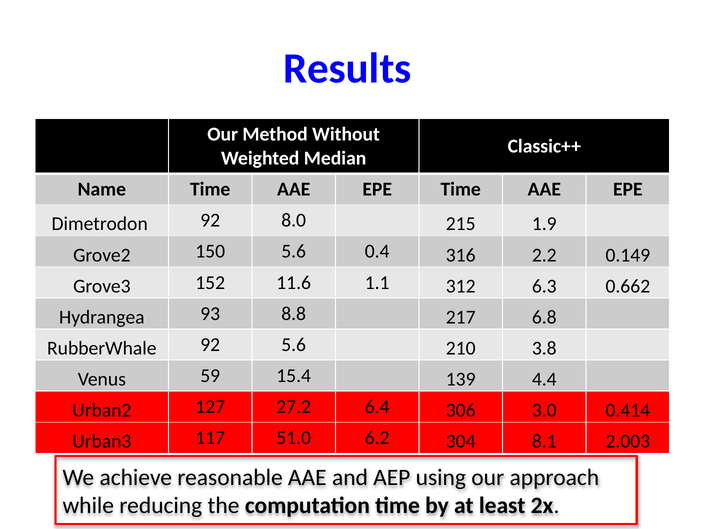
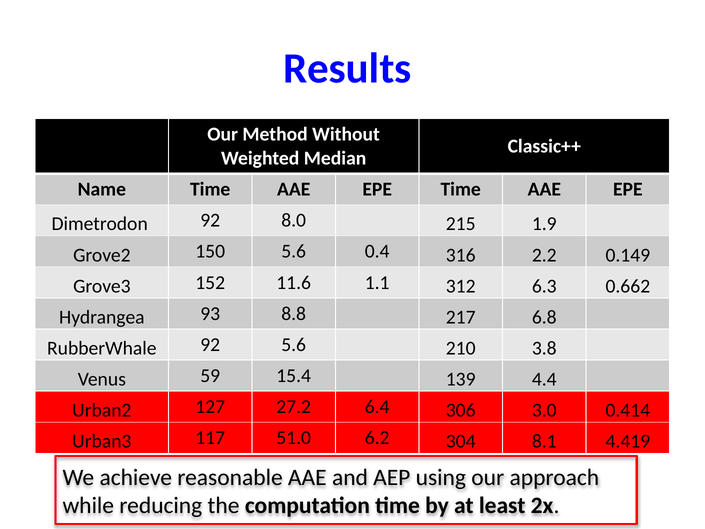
2.003: 2.003 -> 4.419
